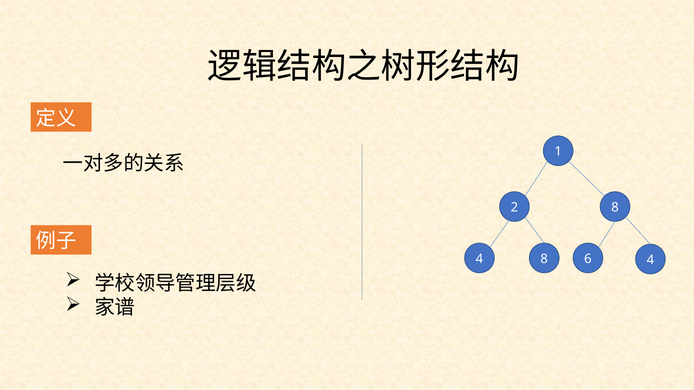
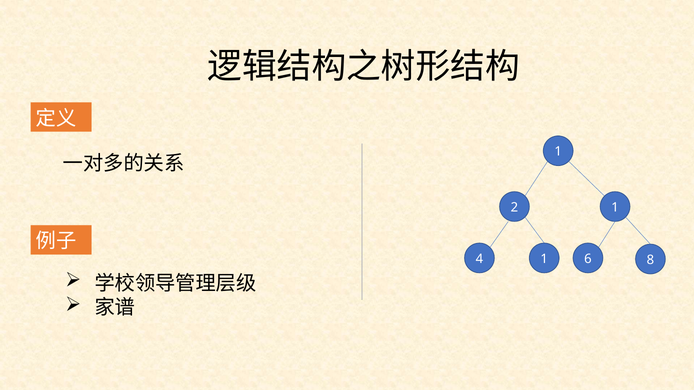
2 8: 8 -> 1
4 8: 8 -> 1
6 4: 4 -> 8
